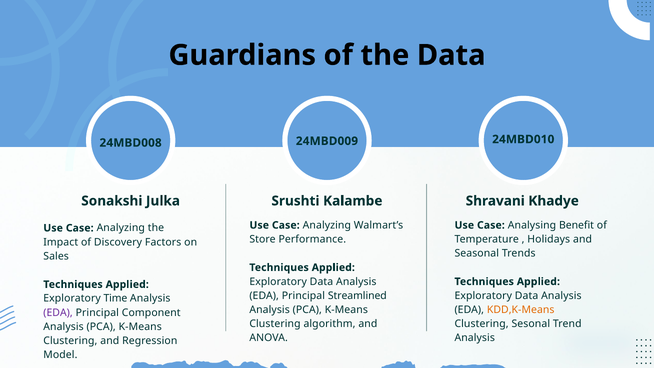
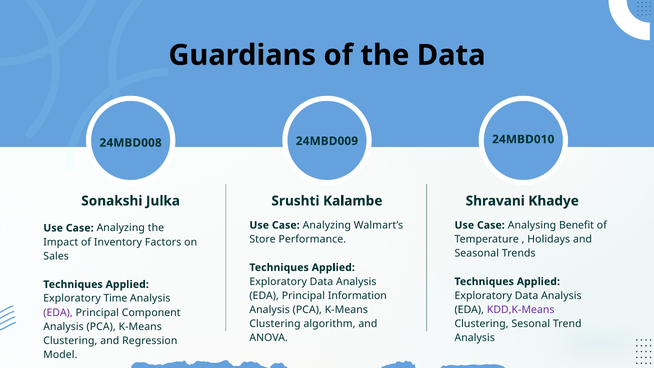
Discovery: Discovery -> Inventory
Streamlined: Streamlined -> Information
KDD,K-Means colour: orange -> purple
